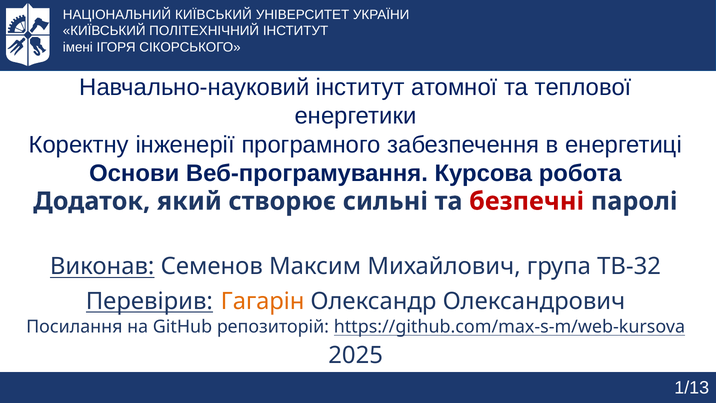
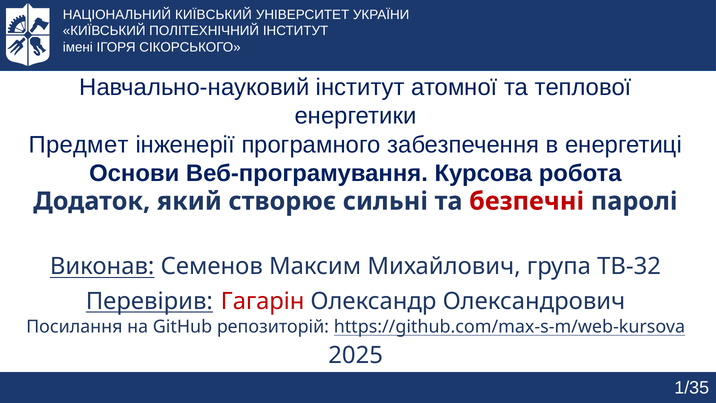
Коректну: Коректну -> Предмет
Гагарін colour: orange -> red
1/13: 1/13 -> 1/35
